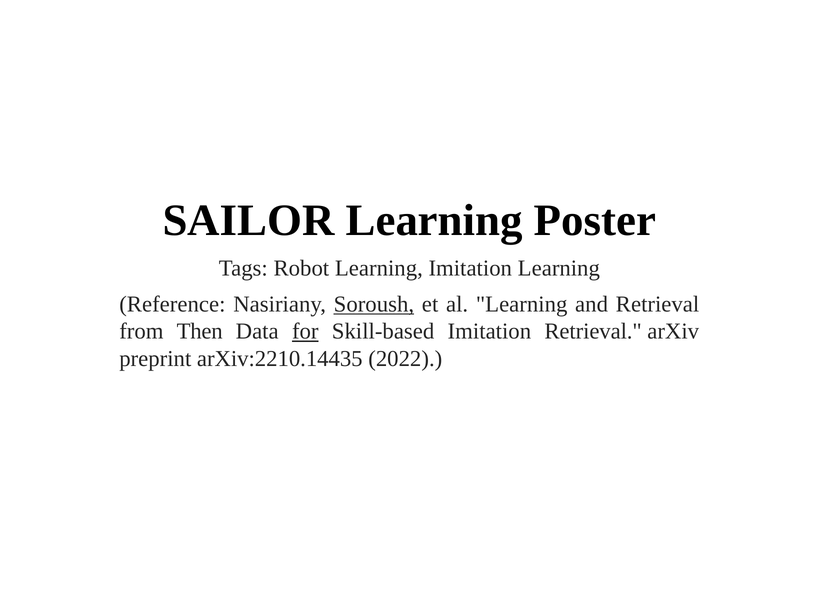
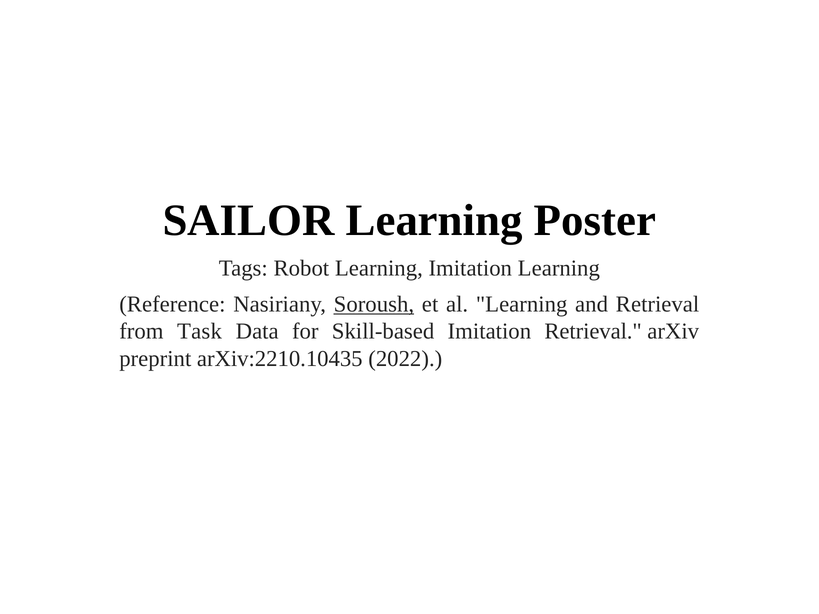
Then: Then -> Task
for underline: present -> none
arXiv:2210.14435: arXiv:2210.14435 -> arXiv:2210.10435
